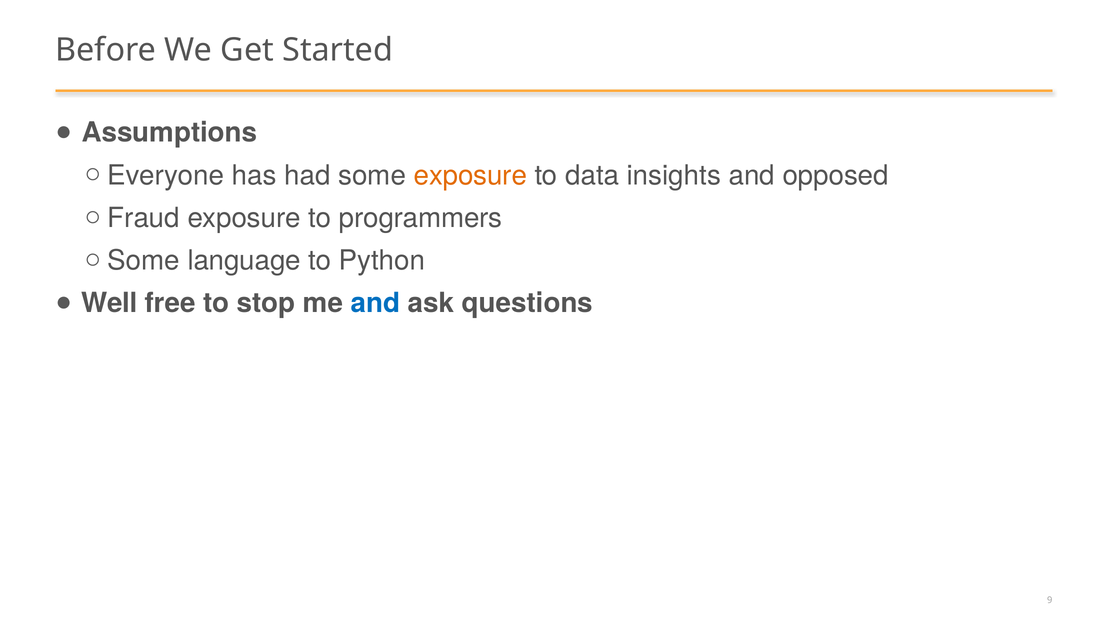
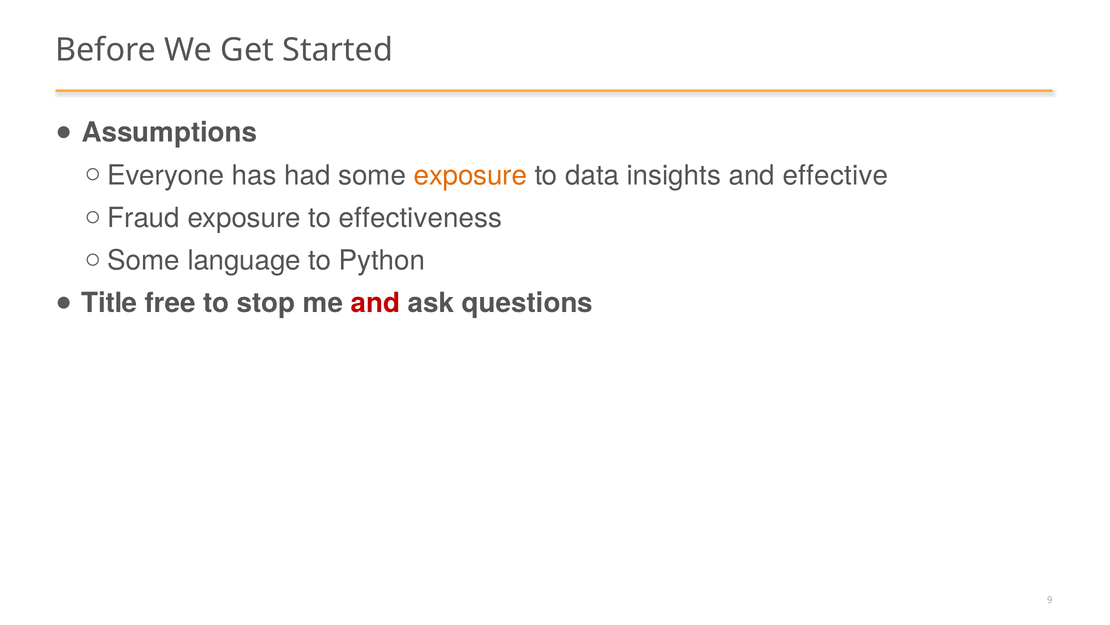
opposed: opposed -> effective
programmers: programmers -> effectiveness
Well: Well -> Title
and at (375, 303) colour: blue -> red
